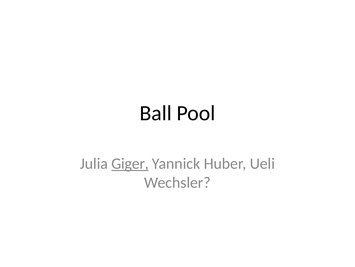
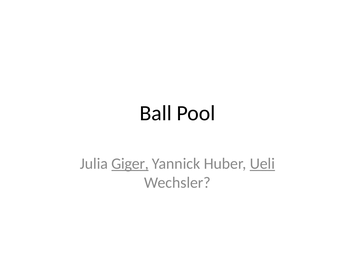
Ueli underline: none -> present
